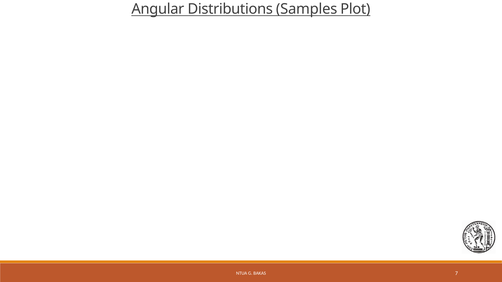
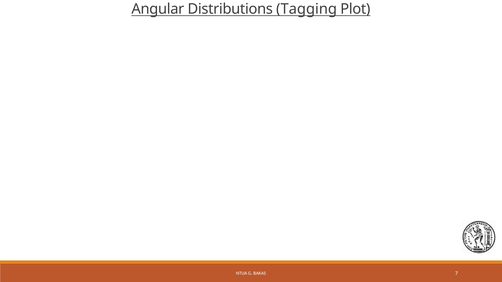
Samples: Samples -> Tagging
